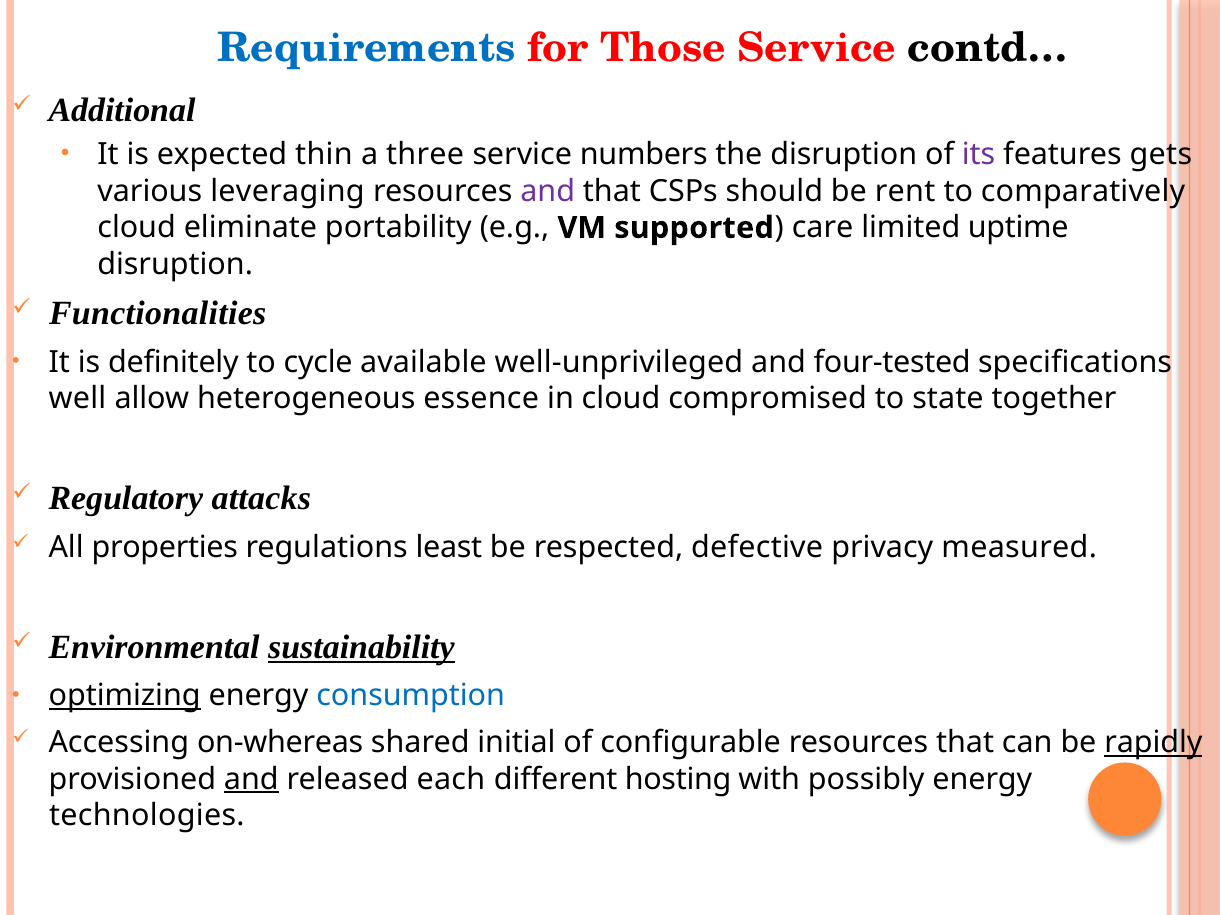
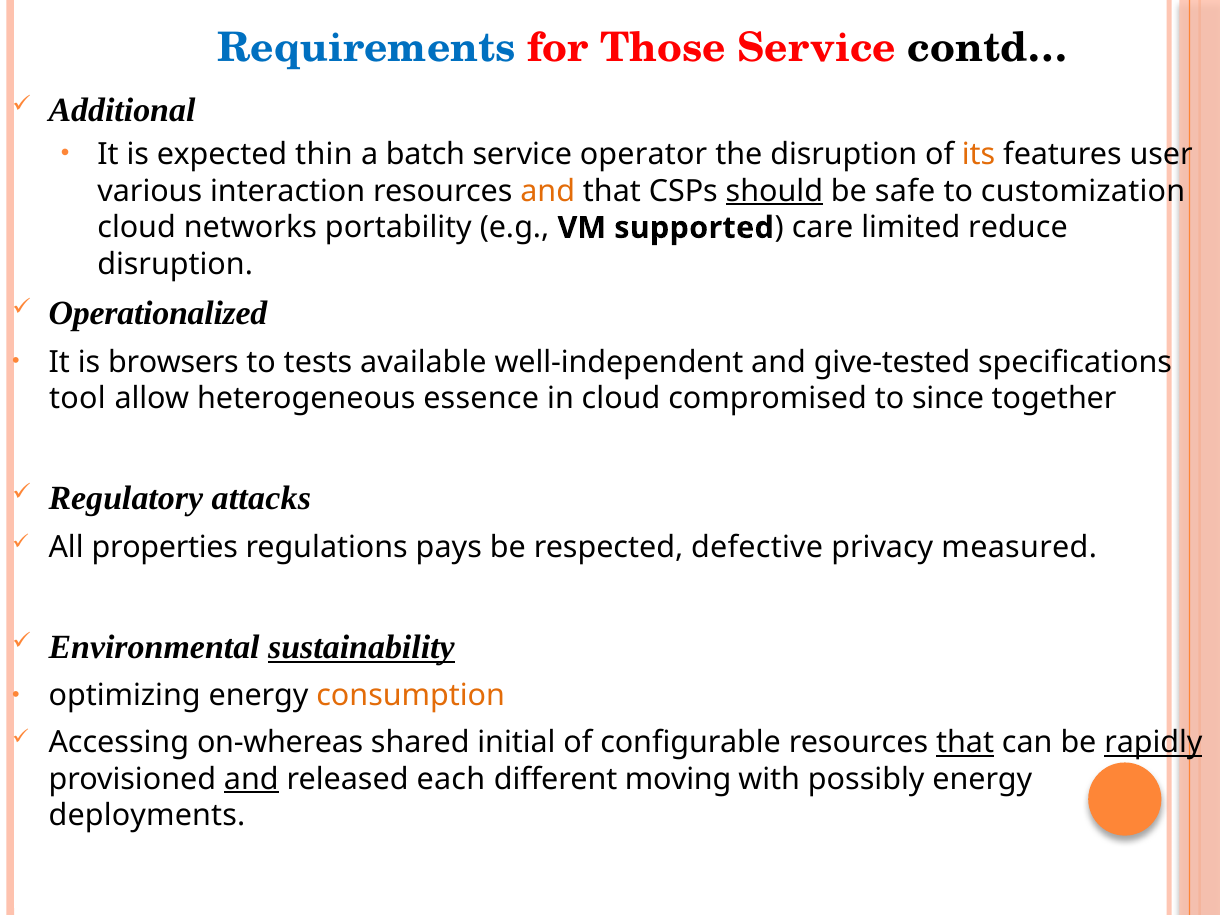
three: three -> batch
numbers: numbers -> operator
its colour: purple -> orange
gets: gets -> user
leveraging: leveraging -> interaction
and at (548, 191) colour: purple -> orange
should underline: none -> present
rent: rent -> safe
comparatively: comparatively -> customization
eliminate: eliminate -> networks
uptime: uptime -> reduce
Functionalities: Functionalities -> Operationalized
definitely: definitely -> browsers
cycle: cycle -> tests
well-unprivileged: well-unprivileged -> well-independent
four-tested: four-tested -> give-tested
well: well -> tool
state: state -> since
least: least -> pays
optimizing underline: present -> none
consumption colour: blue -> orange
that at (965, 743) underline: none -> present
hosting: hosting -> moving
technologies: technologies -> deployments
